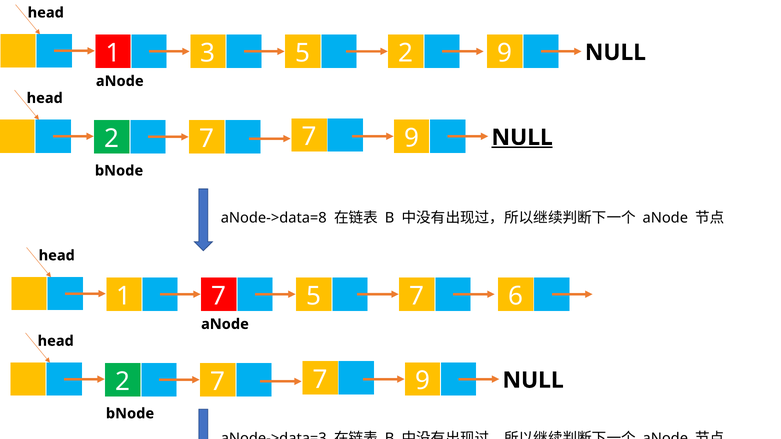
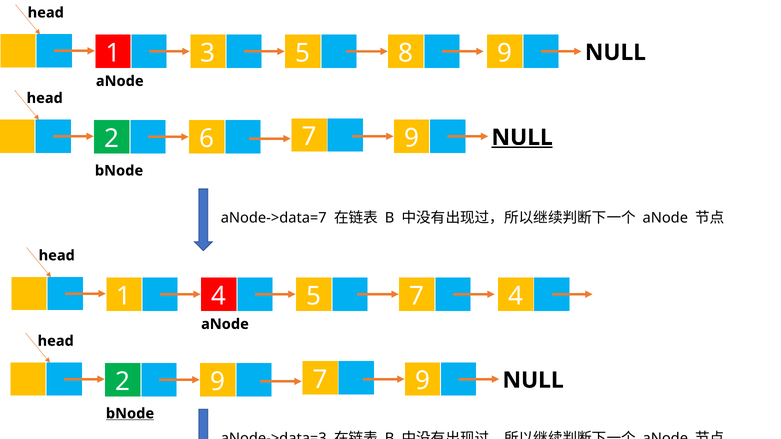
5 2: 2 -> 8
7 at (207, 139): 7 -> 6
aNode->data=8: aNode->data=8 -> aNode->data=7
1 7: 7 -> 4
7 6: 6 -> 4
7 at (218, 382): 7 -> 9
bNode at (130, 414) underline: none -> present
